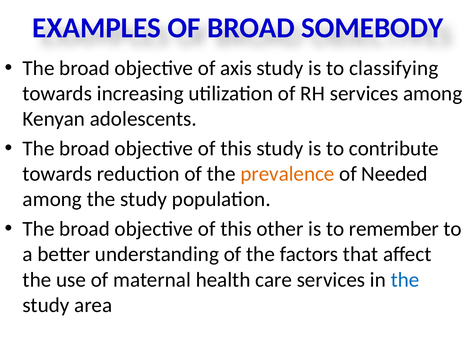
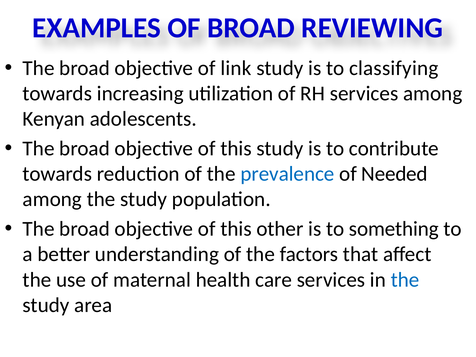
SOMEBODY: SOMEBODY -> REVIEWING
axis: axis -> link
prevalence colour: orange -> blue
remember: remember -> something
